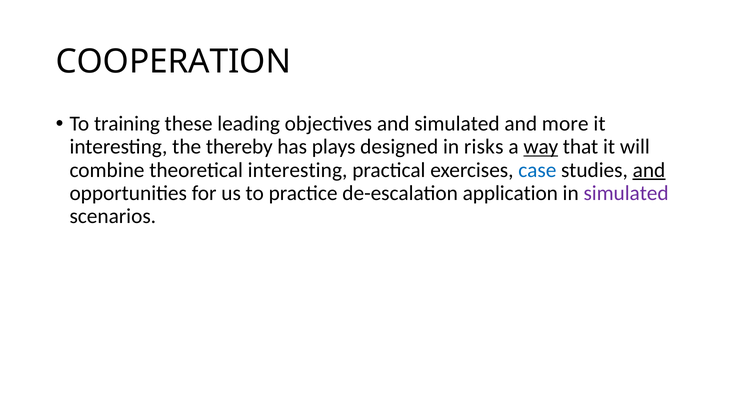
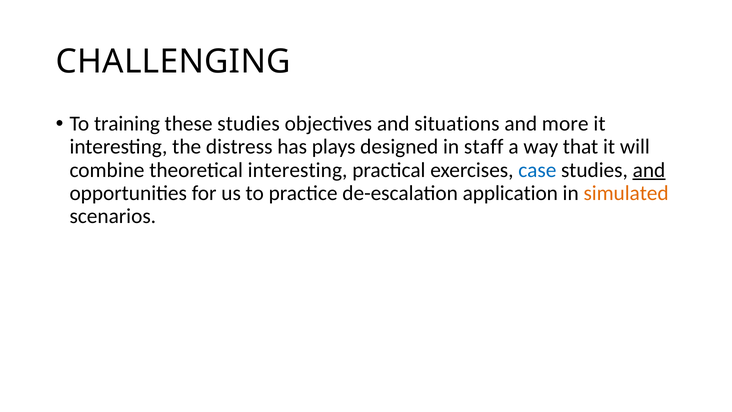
COOPERATION: COOPERATION -> CHALLENGING
these leading: leading -> studies
and simulated: simulated -> situations
thereby: thereby -> distress
risks: risks -> staff
way underline: present -> none
simulated at (626, 193) colour: purple -> orange
